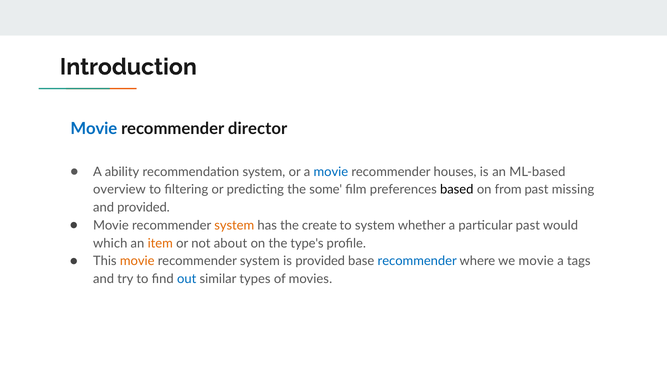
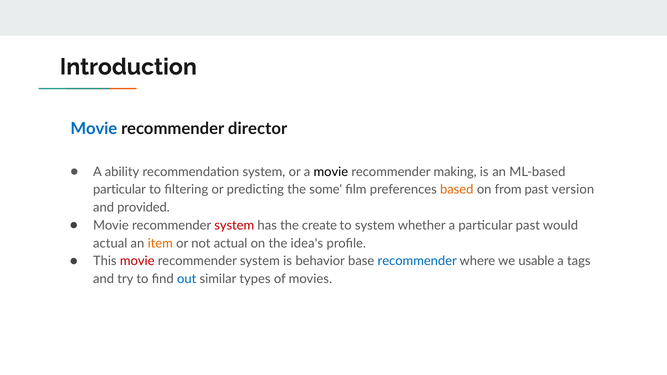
movie at (331, 172) colour: blue -> black
houses: houses -> making
overview at (119, 190): overview -> particular
based colour: black -> orange
missing: missing -> version
system at (234, 225) colour: orange -> red
which at (110, 243): which -> actual
not about: about -> actual
type's: type's -> idea's
movie at (137, 261) colour: orange -> red
is provided: provided -> behavior
we movie: movie -> usable
